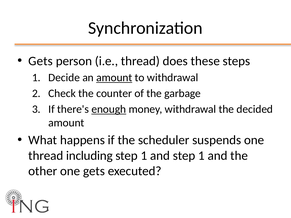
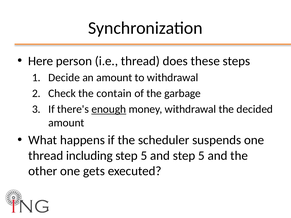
Gets at (41, 61): Gets -> Here
amount at (114, 78) underline: present -> none
counter: counter -> contain
1 at (144, 156): 1 -> 5
and step 1: 1 -> 5
